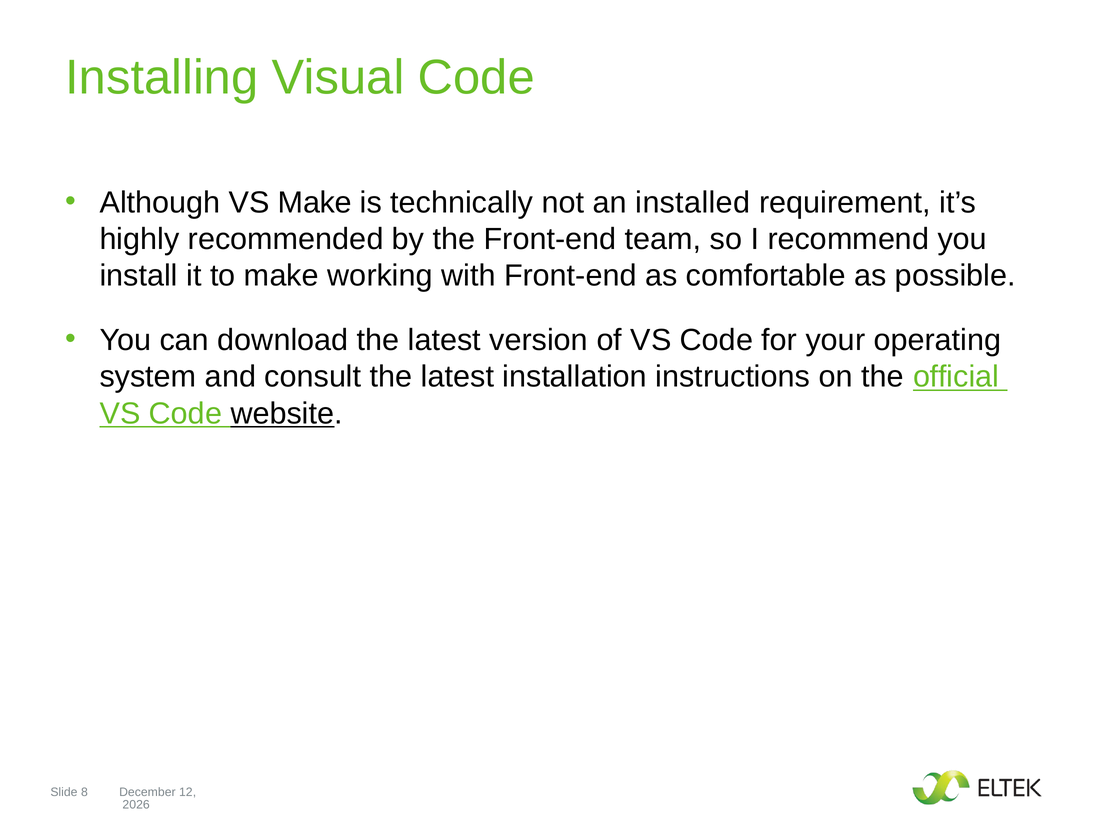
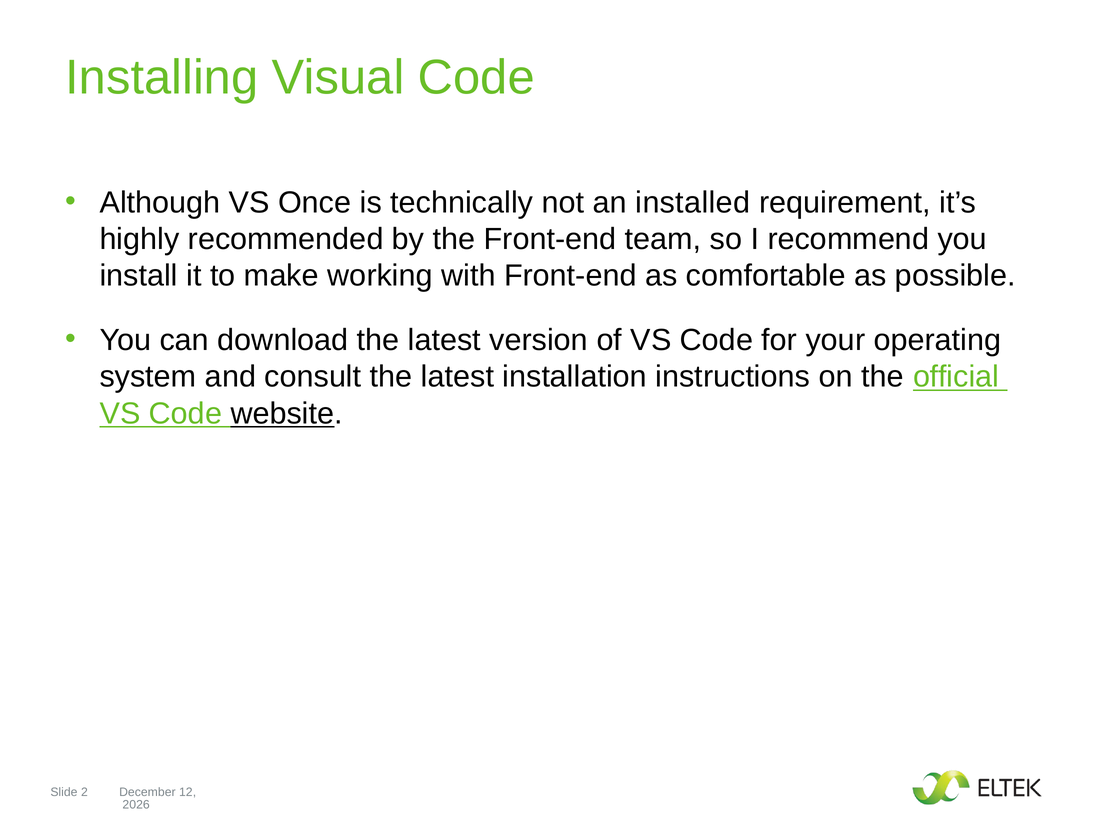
VS Make: Make -> Once
8: 8 -> 2
